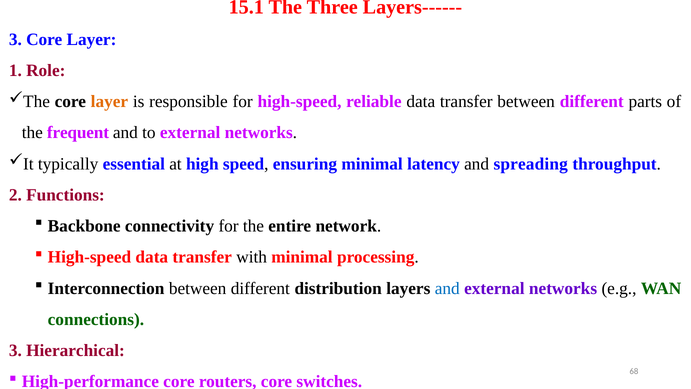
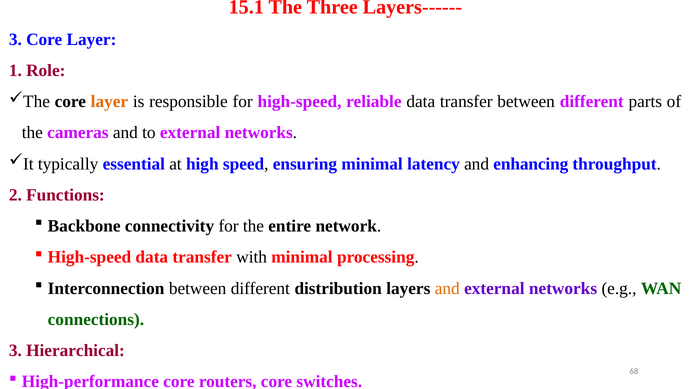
frequent: frequent -> cameras
spreading: spreading -> enhancing
and at (447, 288) colour: blue -> orange
